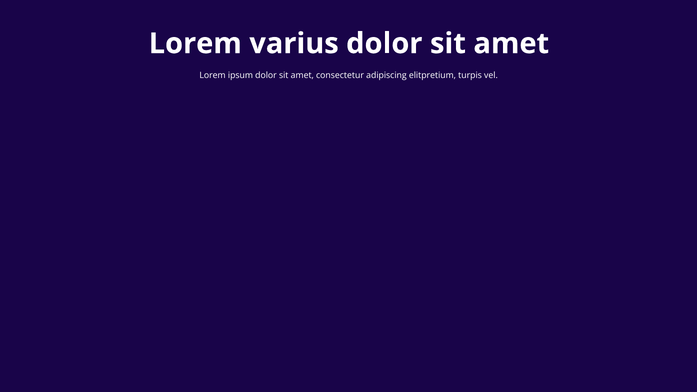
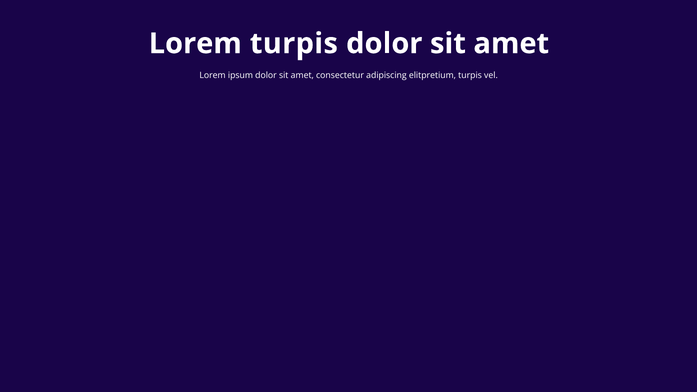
Lorem varius: varius -> turpis
